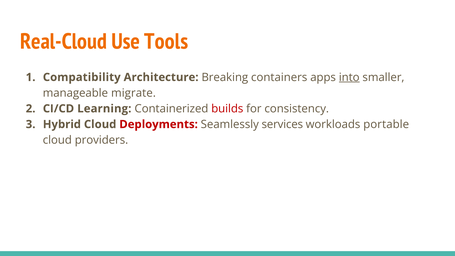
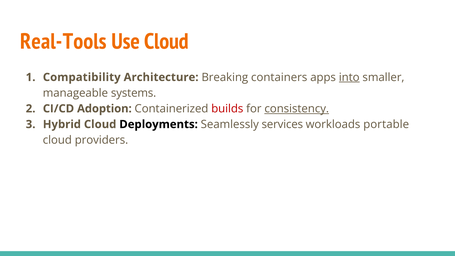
Real-Cloud: Real-Cloud -> Real-Tools
Use Tools: Tools -> Cloud
migrate: migrate -> systems
Learning: Learning -> Adoption
consistency underline: none -> present
Deployments colour: red -> black
